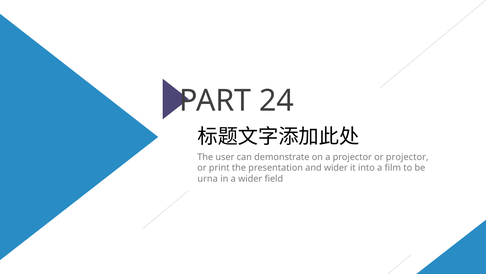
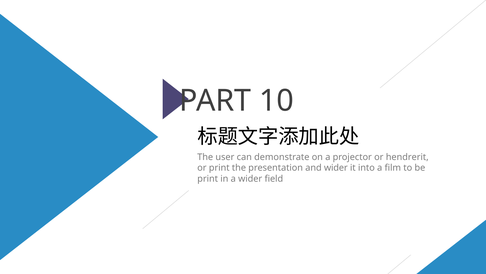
24: 24 -> 10
or projector: projector -> hendrerit
urna at (208, 179): urna -> print
